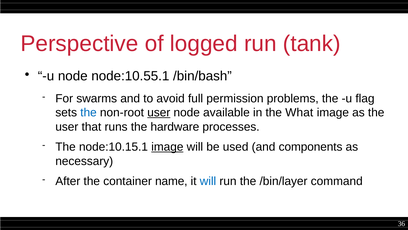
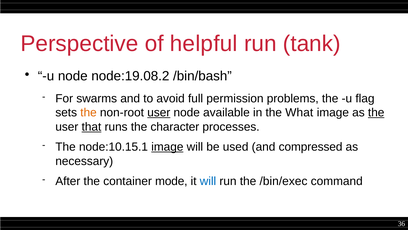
logged: logged -> helpful
node:10.55.1: node:10.55.1 -> node:19.08.2
the at (89, 112) colour: blue -> orange
the at (376, 112) underline: none -> present
that underline: none -> present
hardware: hardware -> character
components: components -> compressed
name: name -> mode
/bin/layer: /bin/layer -> /bin/exec
